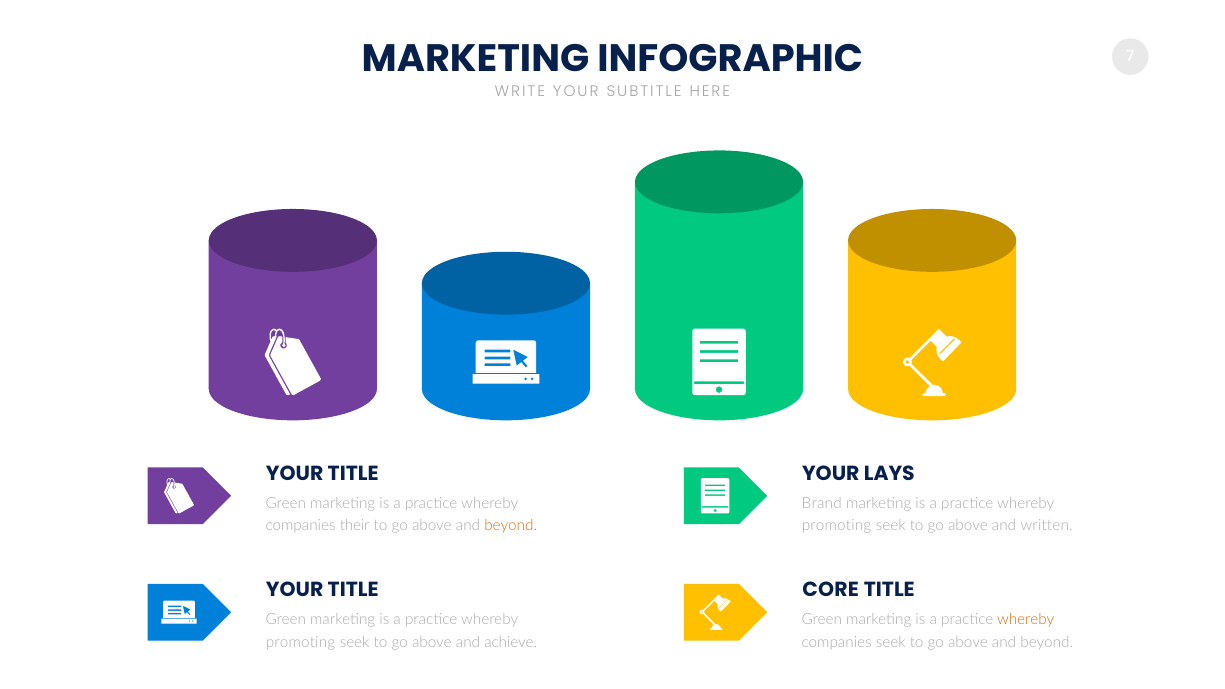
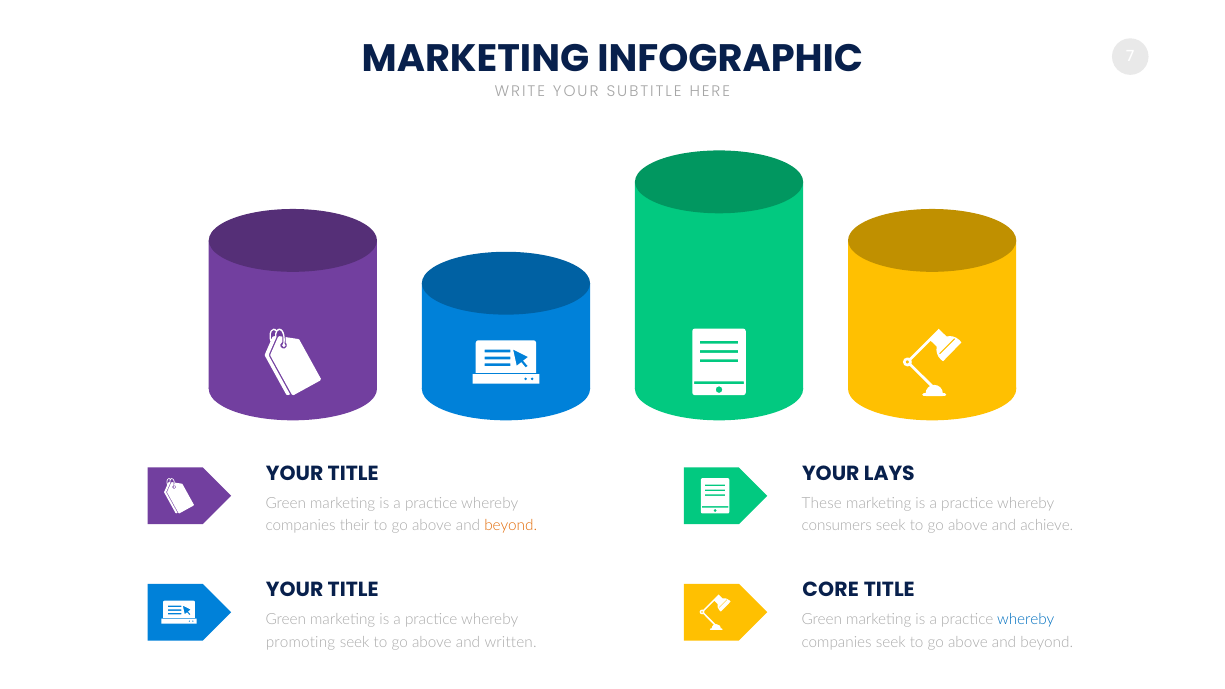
Brand: Brand -> These
promoting at (837, 526): promoting -> consumers
written: written -> achieve
whereby at (1026, 620) colour: orange -> blue
achieve: achieve -> written
